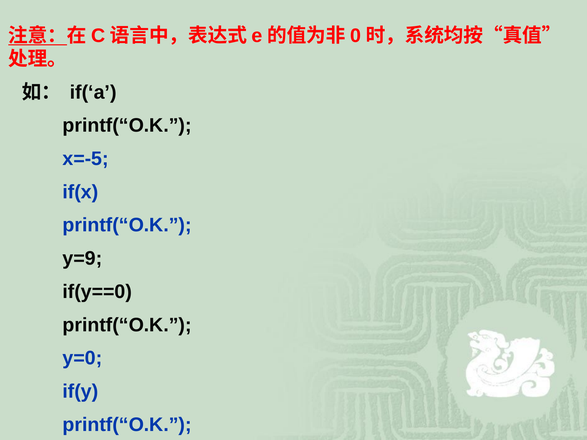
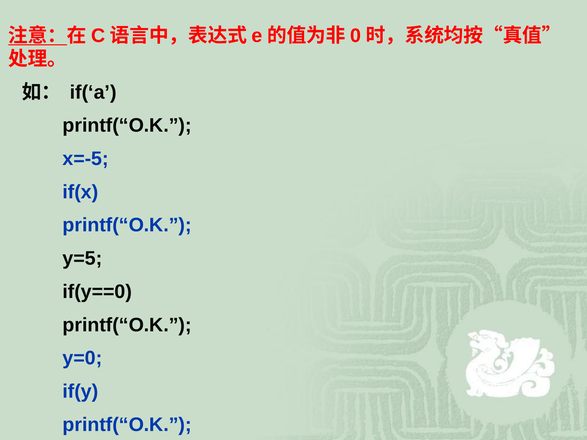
y=9: y=9 -> y=5
